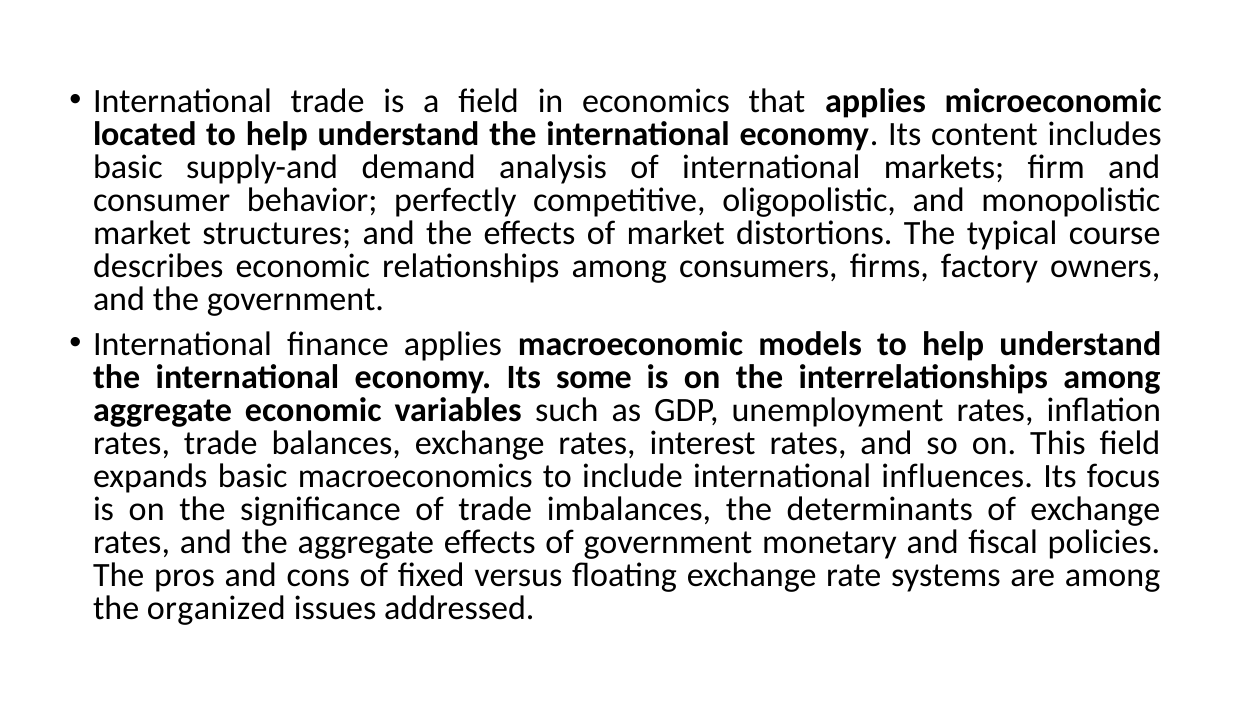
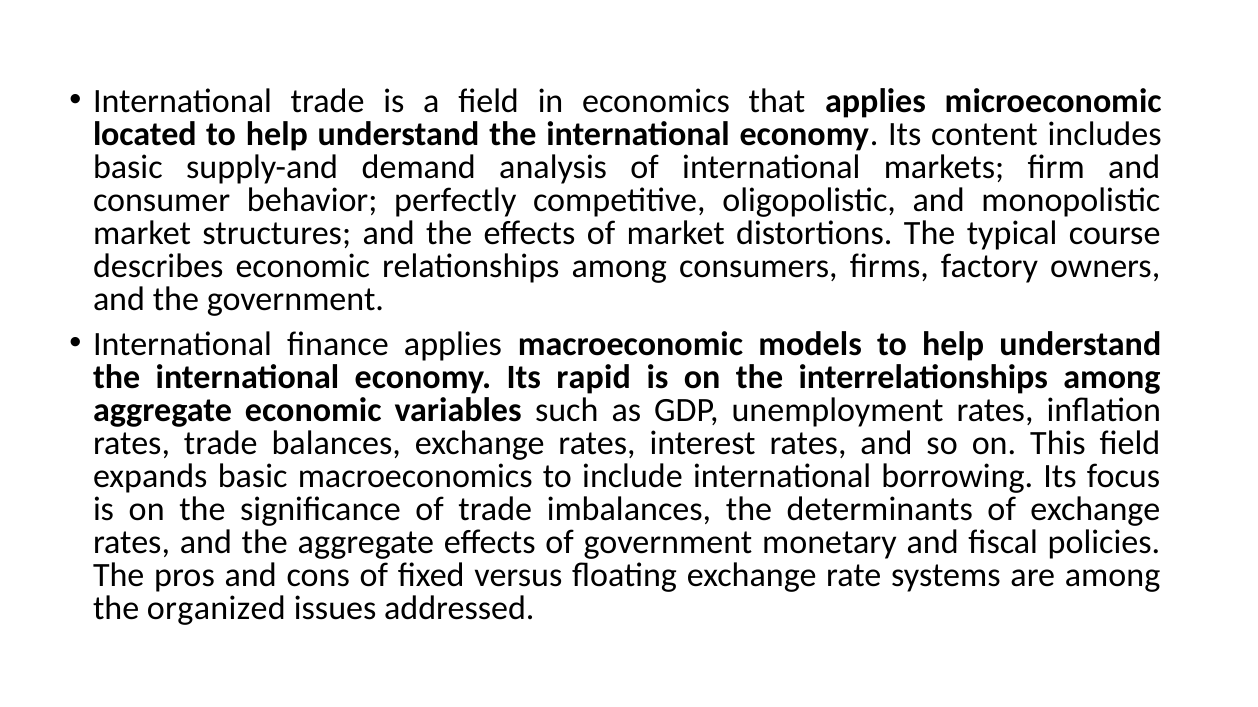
some: some -> rapid
influences: influences -> borrowing
